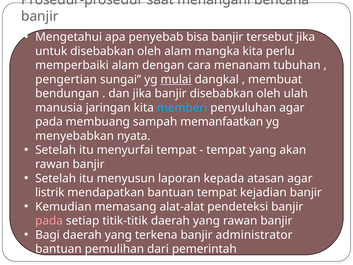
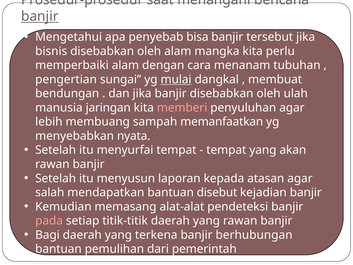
banjir at (40, 16) underline: none -> present
untuk: untuk -> bisnis
memberi colour: light blue -> pink
pada at (49, 122): pada -> lebih
listrik: listrik -> salah
bantuan tempat: tempat -> disebut
administrator: administrator -> berhubungan
